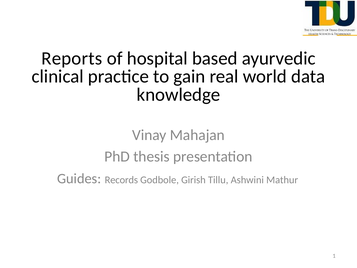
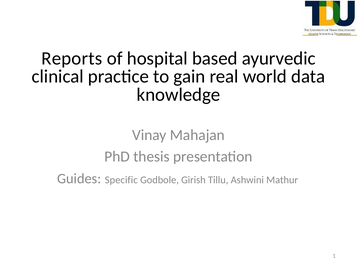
Records: Records -> Specific
